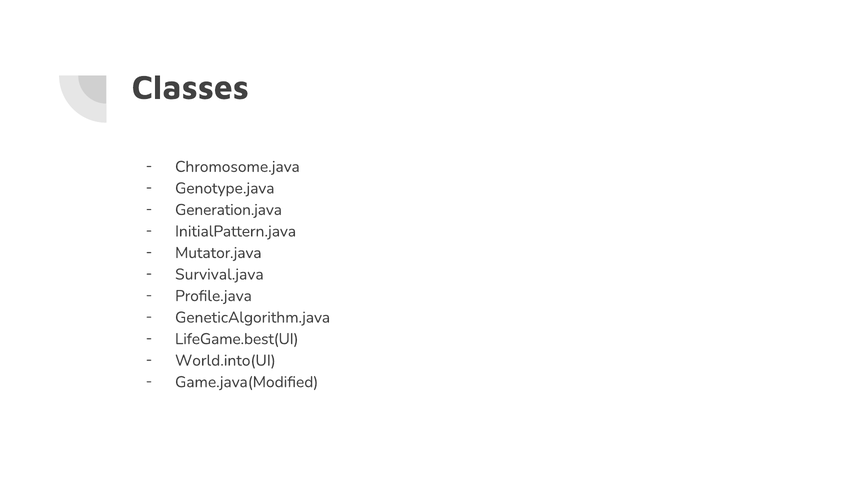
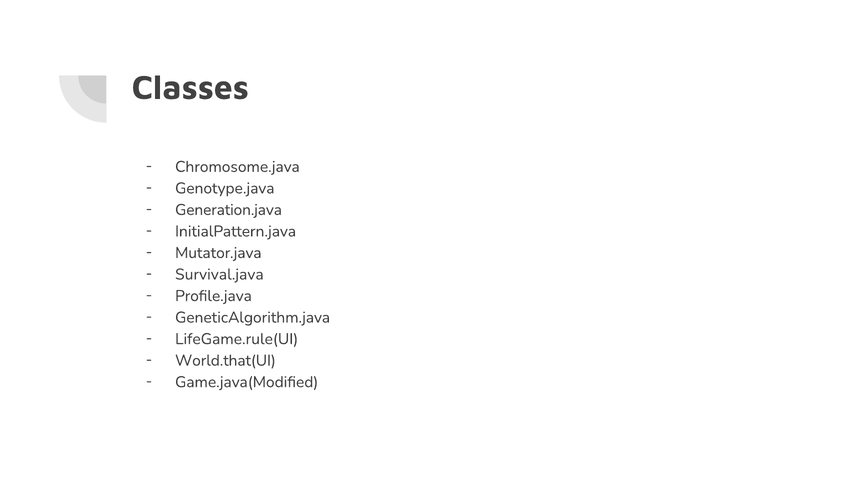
LifeGame.best(UI: LifeGame.best(UI -> LifeGame.rule(UI
World.into(UI: World.into(UI -> World.that(UI
